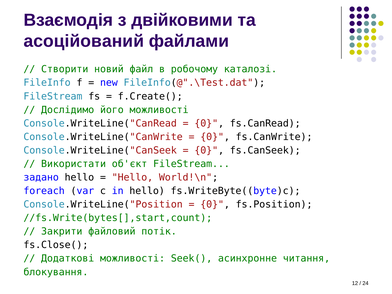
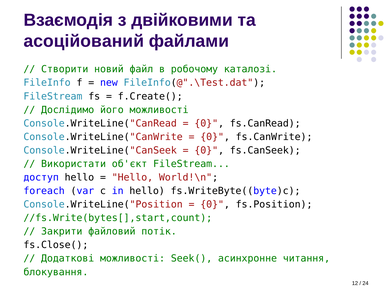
задано: задано -> доступ
